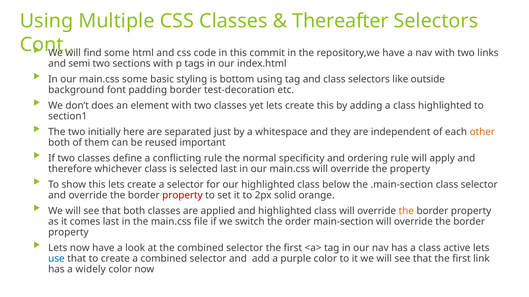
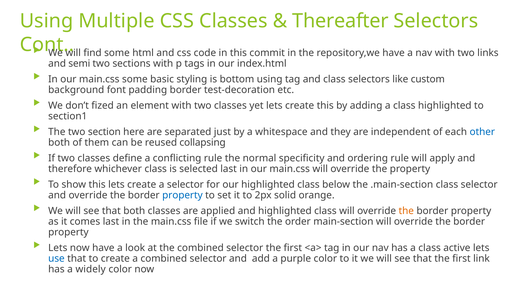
outside: outside -> custom
does: does -> fized
initially: initially -> section
other colour: orange -> blue
important: important -> collapsing
property at (182, 196) colour: red -> blue
